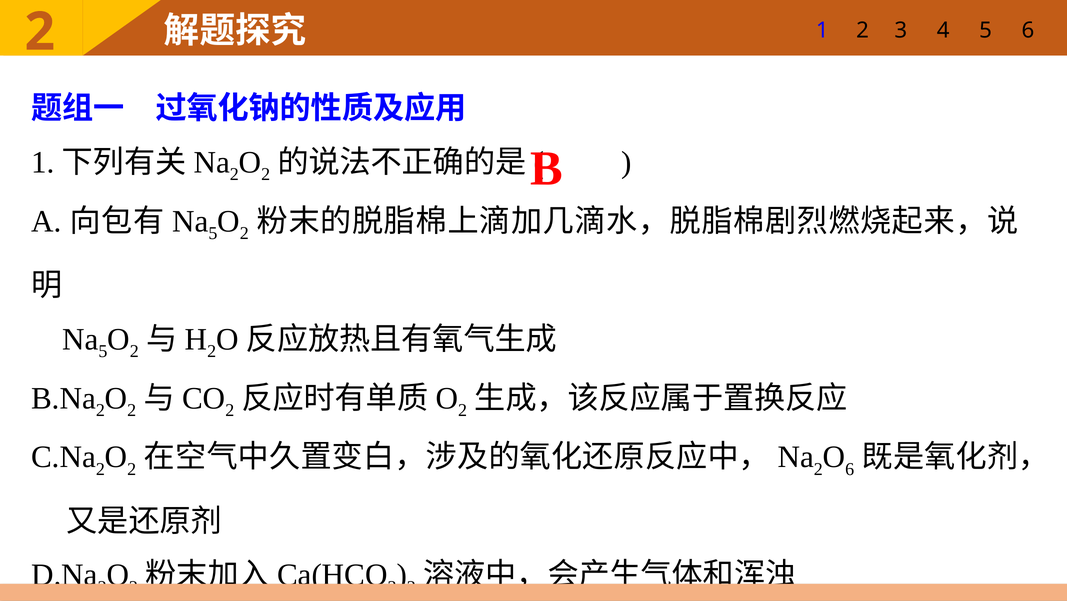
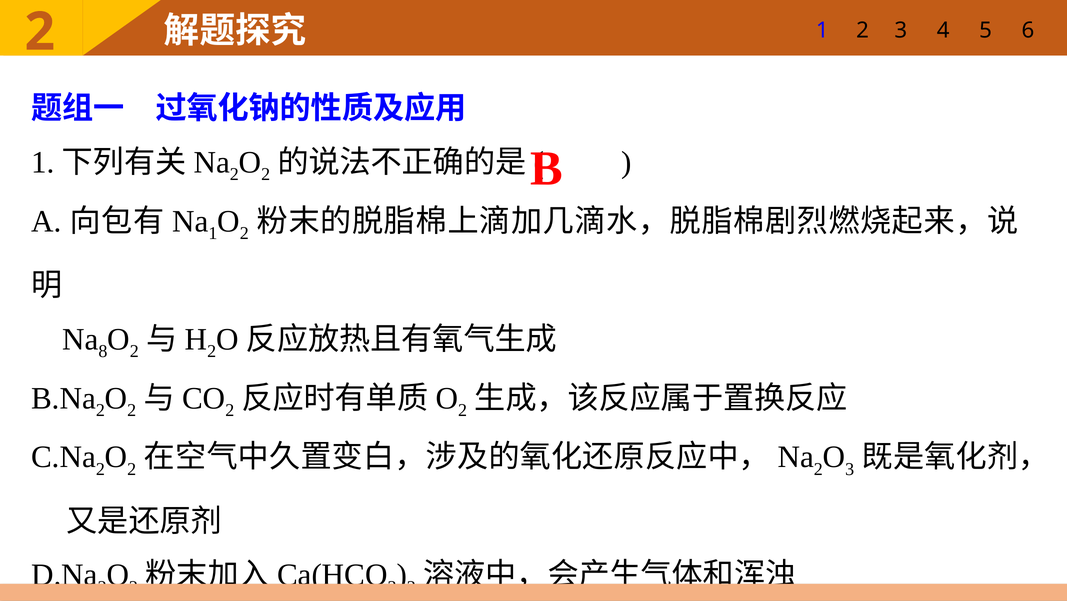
5 at (213, 233): 5 -> 1
5 at (103, 351): 5 -> 8
6 at (850, 469): 6 -> 3
